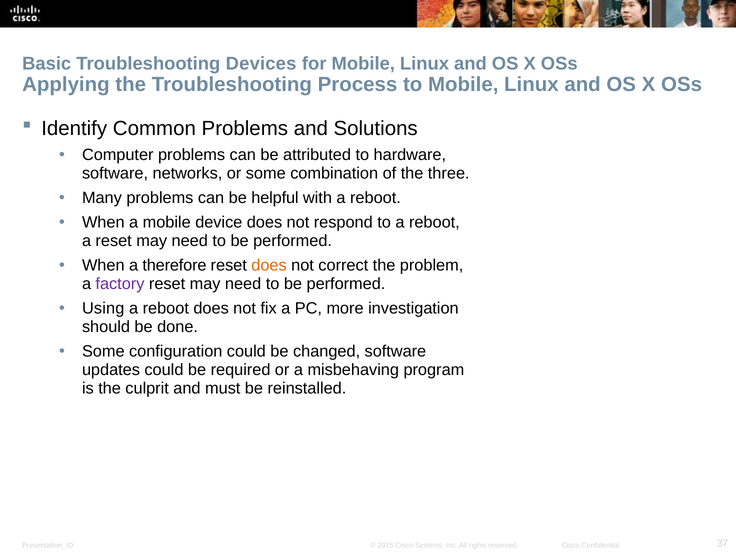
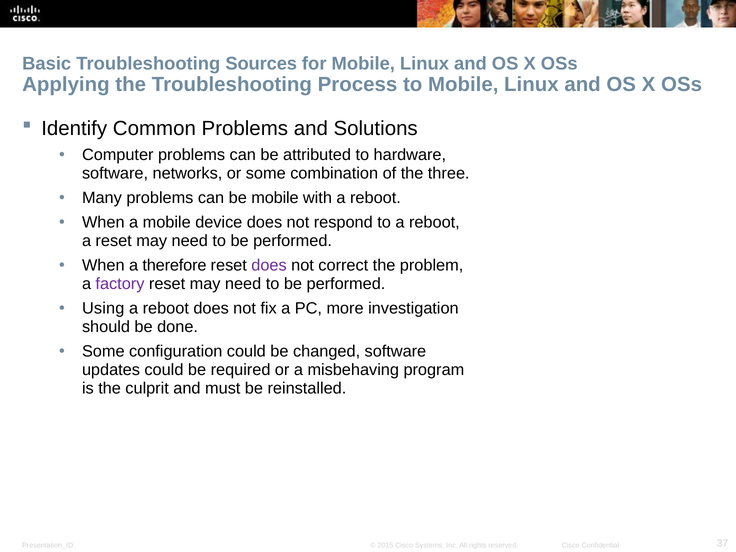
Devices: Devices -> Sources
be helpful: helpful -> mobile
does at (269, 265) colour: orange -> purple
